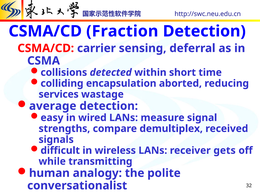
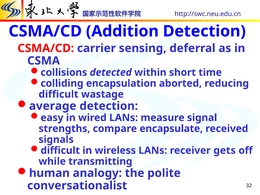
Fraction: Fraction -> Addition
services at (59, 94): services -> difficult
demultiplex: demultiplex -> encapsulate
